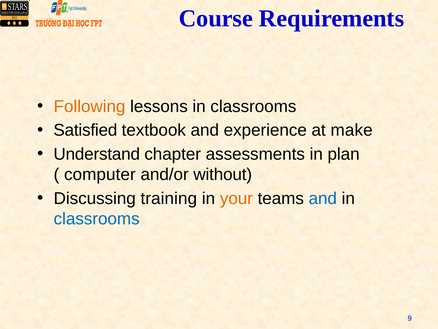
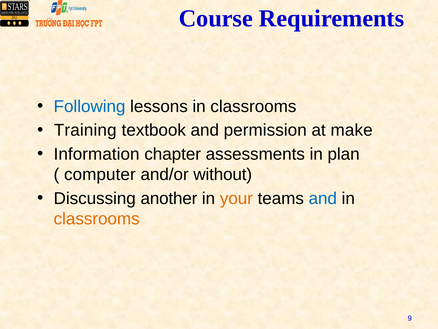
Following colour: orange -> blue
Satisfied: Satisfied -> Training
experience: experience -> permission
Understand: Understand -> Information
training: training -> another
classrooms at (97, 219) colour: blue -> orange
